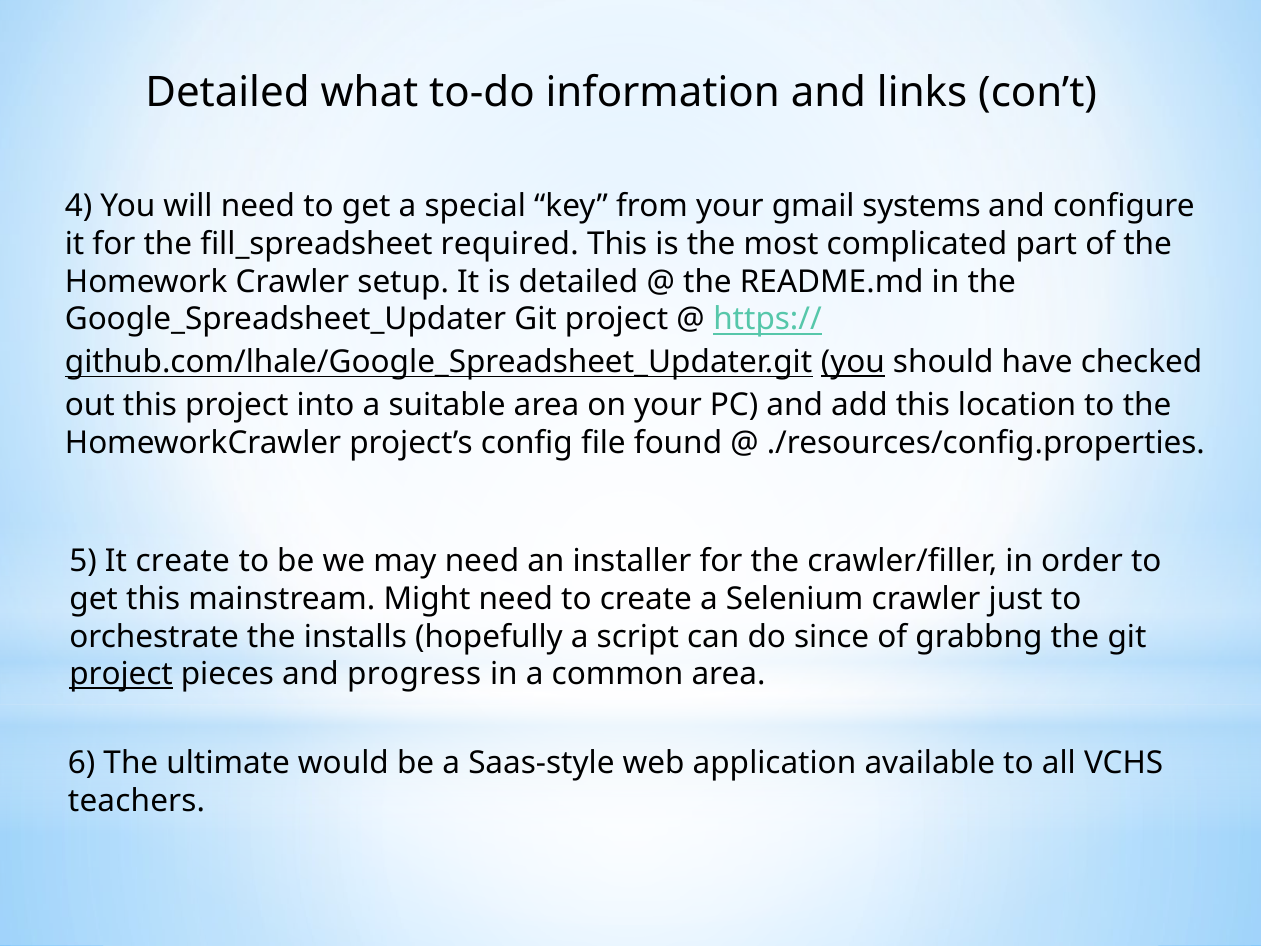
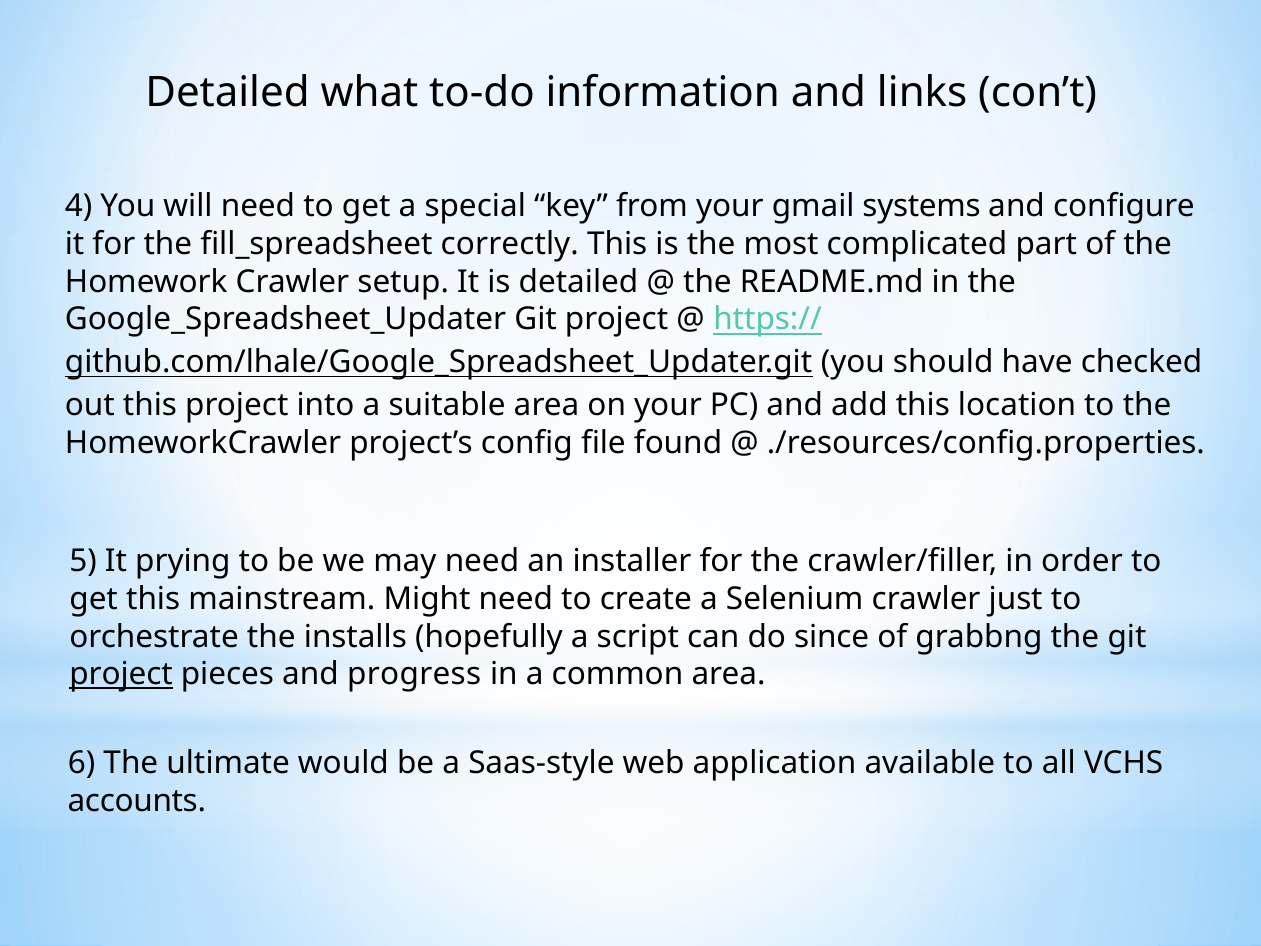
required: required -> correctly
you at (853, 362) underline: present -> none
It create: create -> prying
teachers: teachers -> accounts
